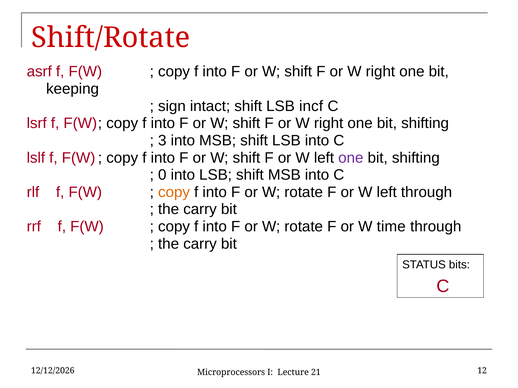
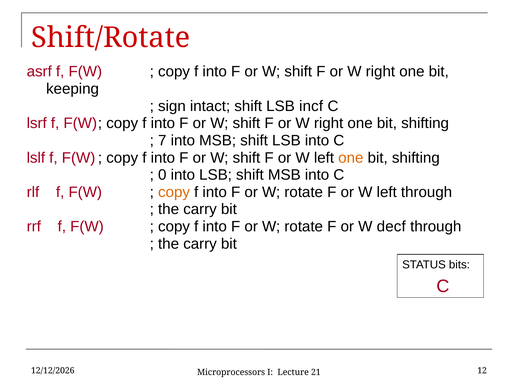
3: 3 -> 7
one at (351, 158) colour: purple -> orange
time: time -> decf
